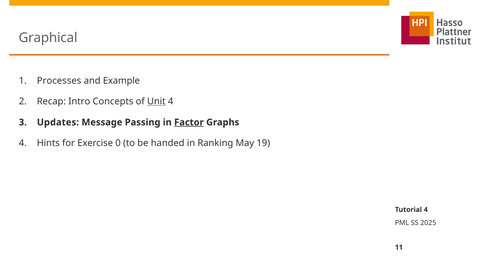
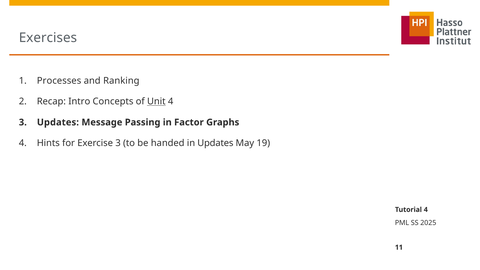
Graphical: Graphical -> Exercises
Example: Example -> Ranking
Factor underline: present -> none
Exercise 0: 0 -> 3
in Ranking: Ranking -> Updates
